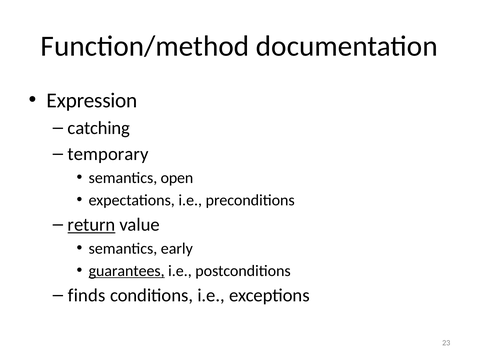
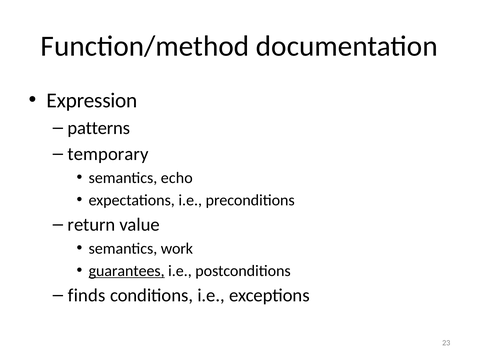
catching: catching -> patterns
open: open -> echo
return underline: present -> none
early: early -> work
